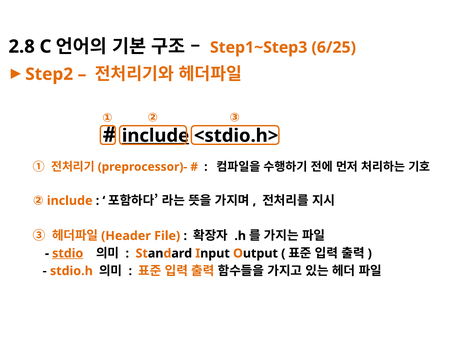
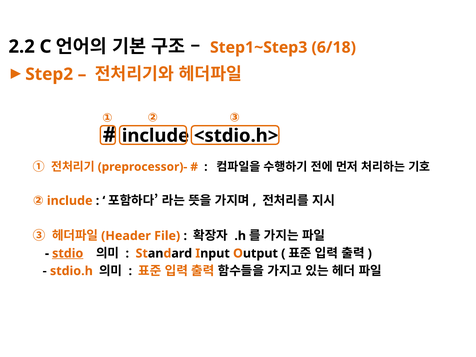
2.8: 2.8 -> 2.2
6/25: 6/25 -> 6/18
include at (156, 136) underline: present -> none
